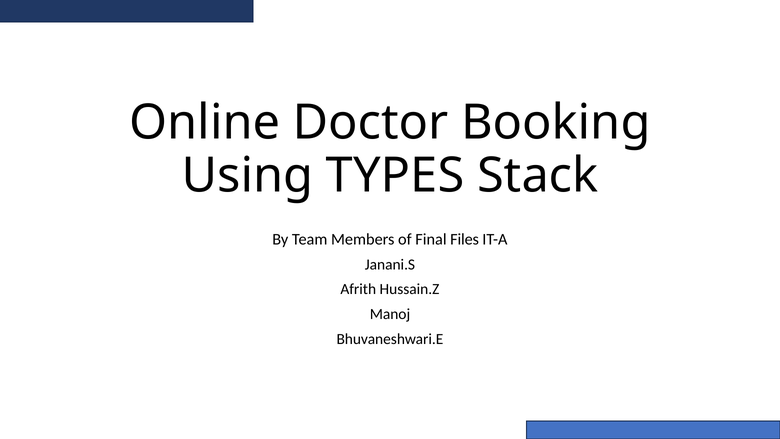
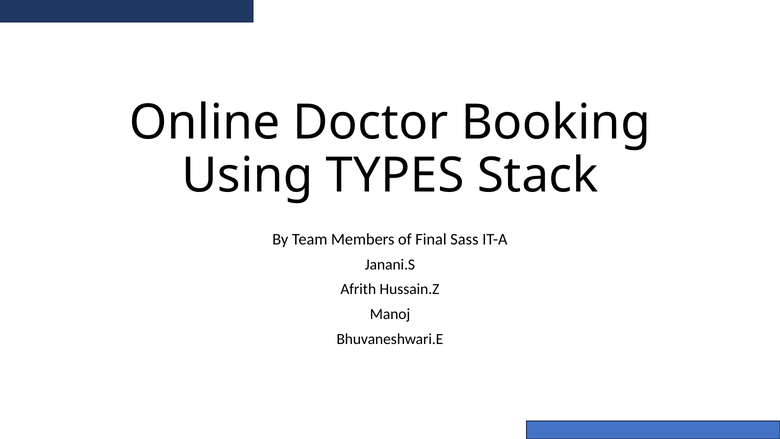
Files: Files -> Sass
